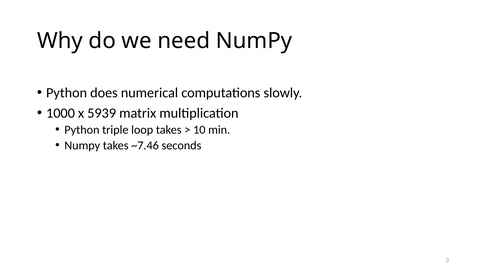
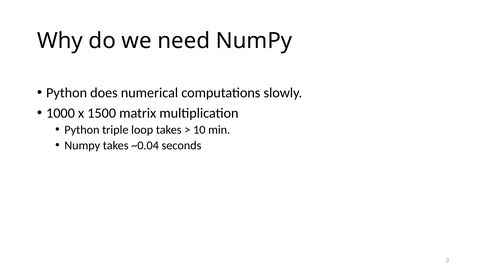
5939: 5939 -> 1500
~7.46: ~7.46 -> ~0.04
